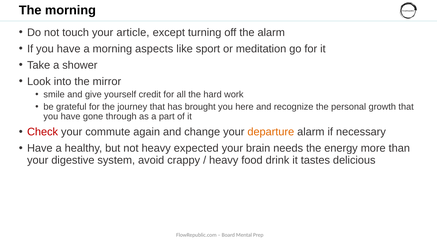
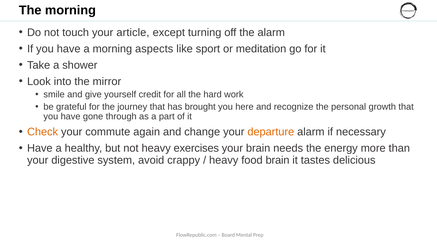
Check colour: red -> orange
expected: expected -> exercises
food drink: drink -> brain
